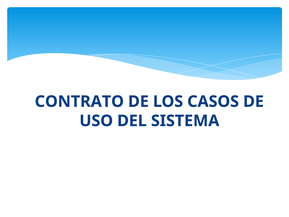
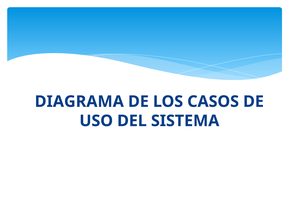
CONTRATO: CONTRATO -> DIAGRAMA
